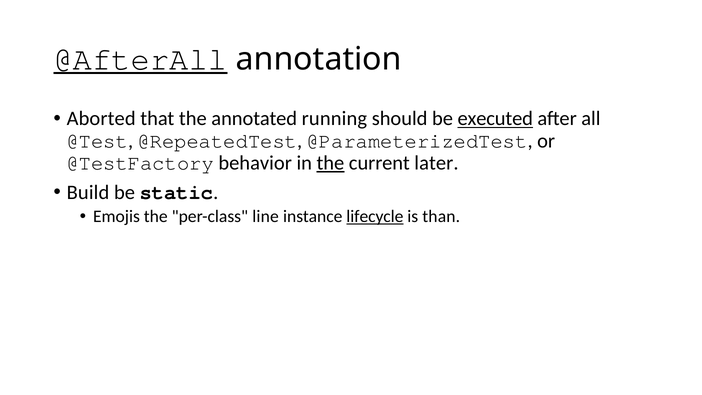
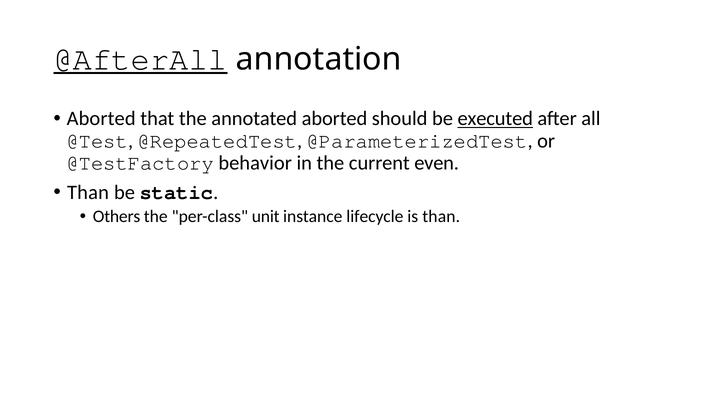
annotated running: running -> aborted
the at (330, 163) underline: present -> none
later: later -> even
Build at (88, 192): Build -> Than
Emojis: Emojis -> Others
line: line -> unit
lifecycle underline: present -> none
